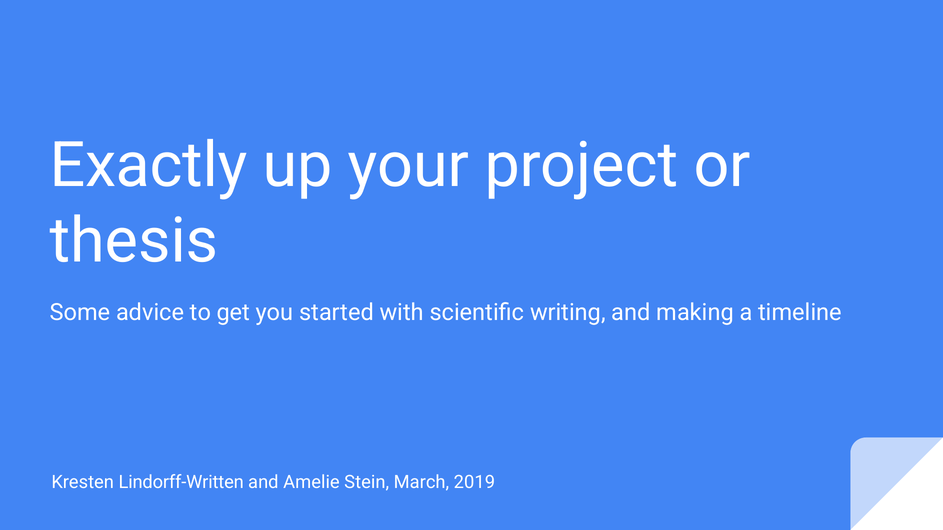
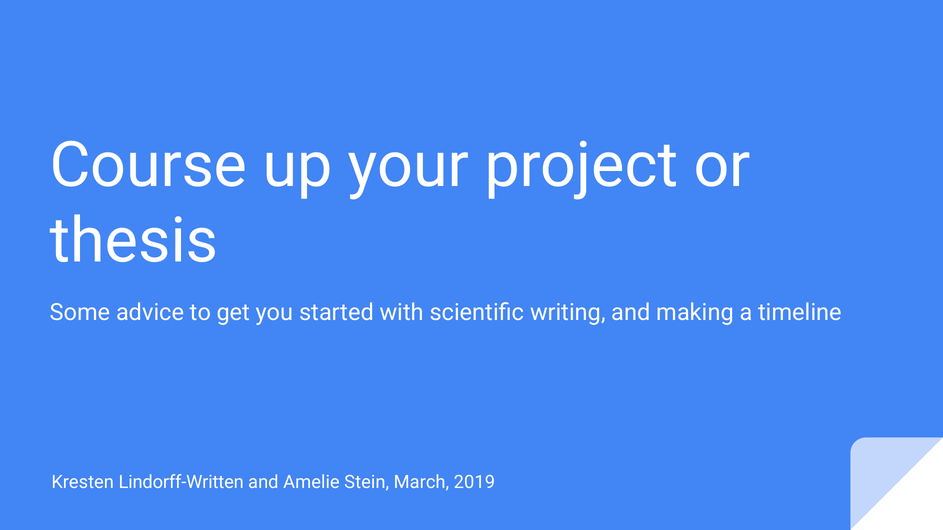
Exactly: Exactly -> Course
